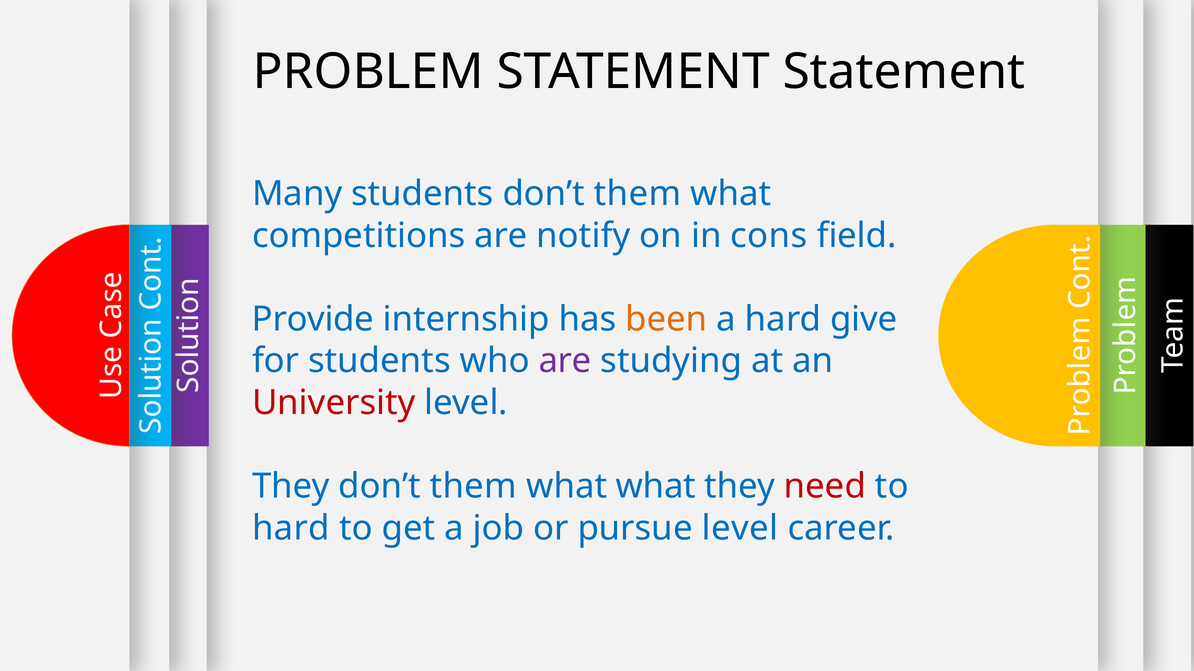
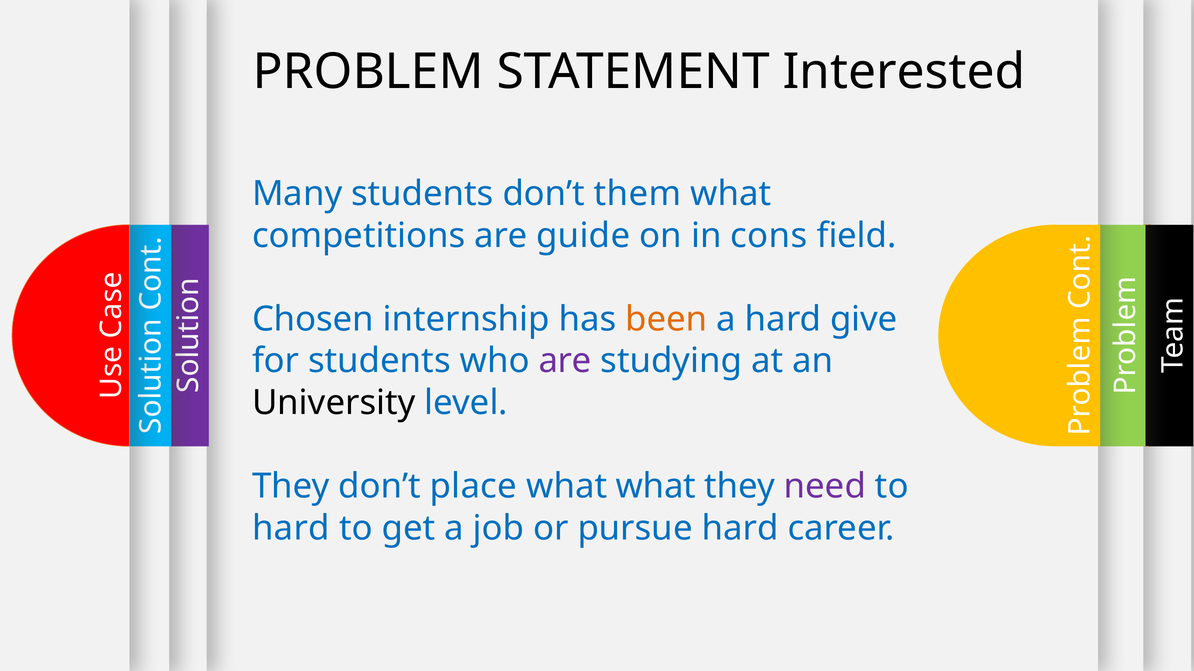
STATEMENT Statement: Statement -> Interested
notify: notify -> guide
Provide: Provide -> Chosen
University colour: red -> black
They don’t them: them -> place
need colour: red -> purple
pursue level: level -> hard
